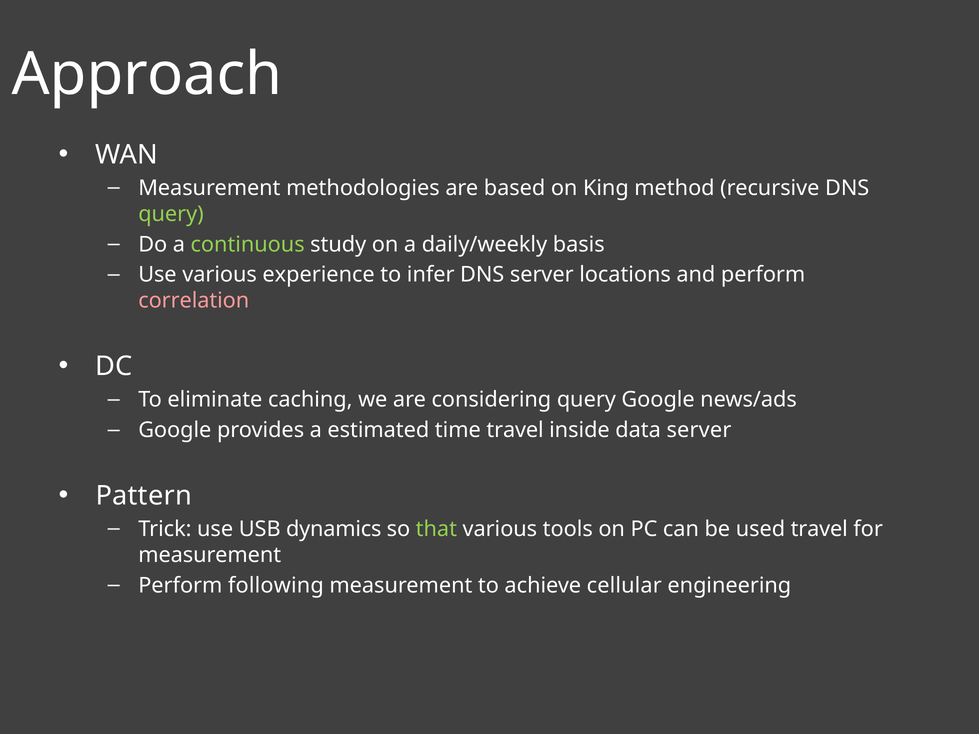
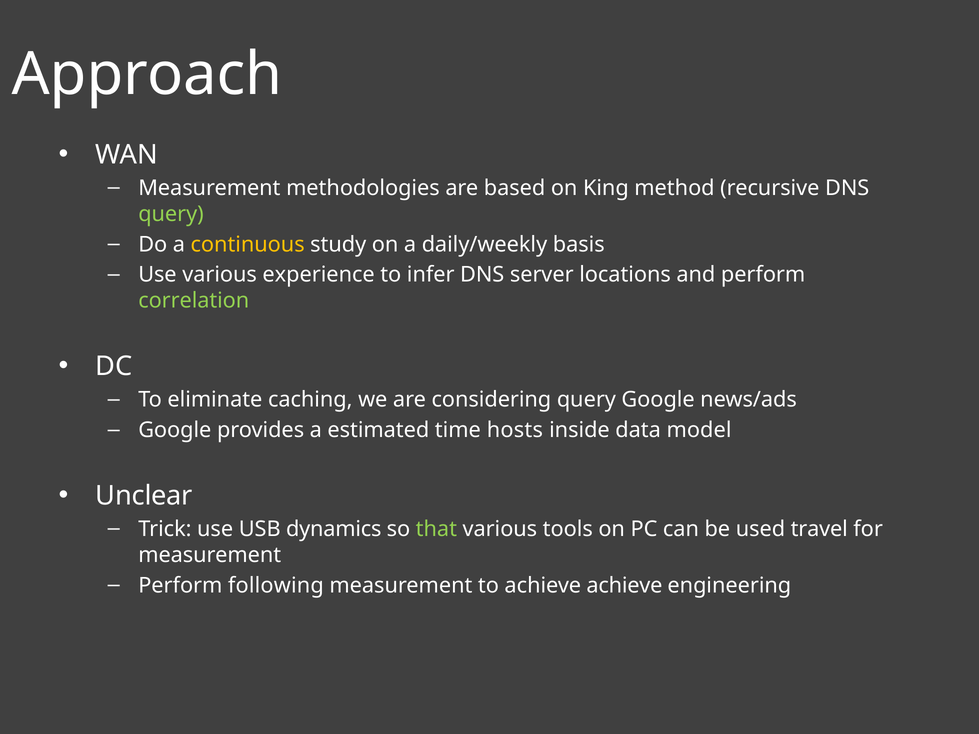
continuous colour: light green -> yellow
correlation colour: pink -> light green
time travel: travel -> hosts
data server: server -> model
Pattern: Pattern -> Unclear
achieve cellular: cellular -> achieve
